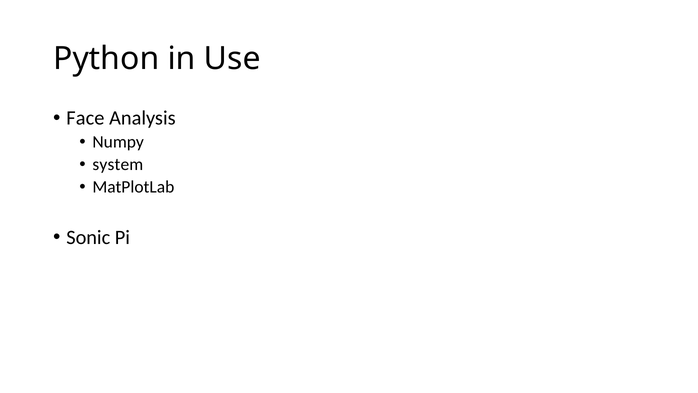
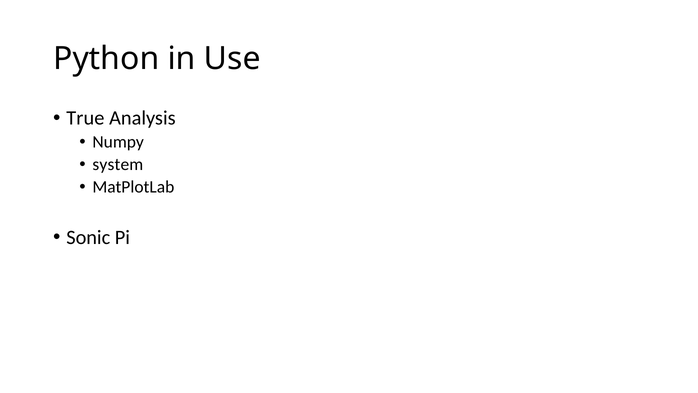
Face: Face -> True
